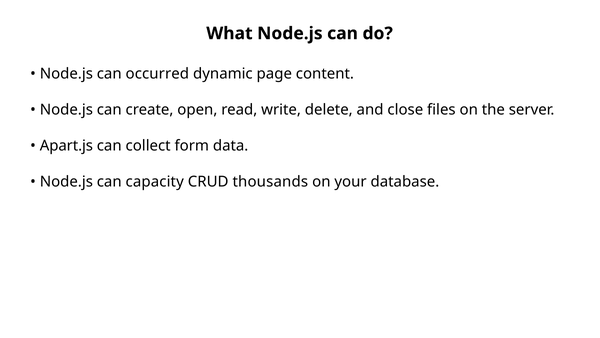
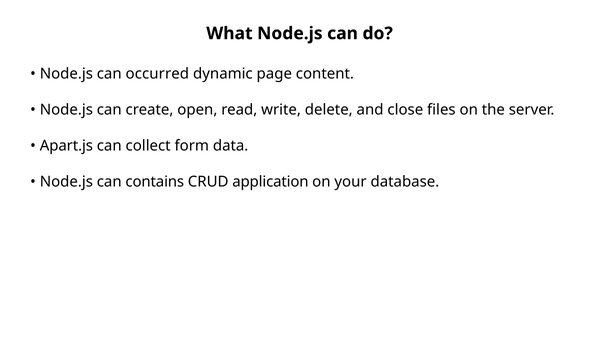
capacity: capacity -> contains
thousands: thousands -> application
